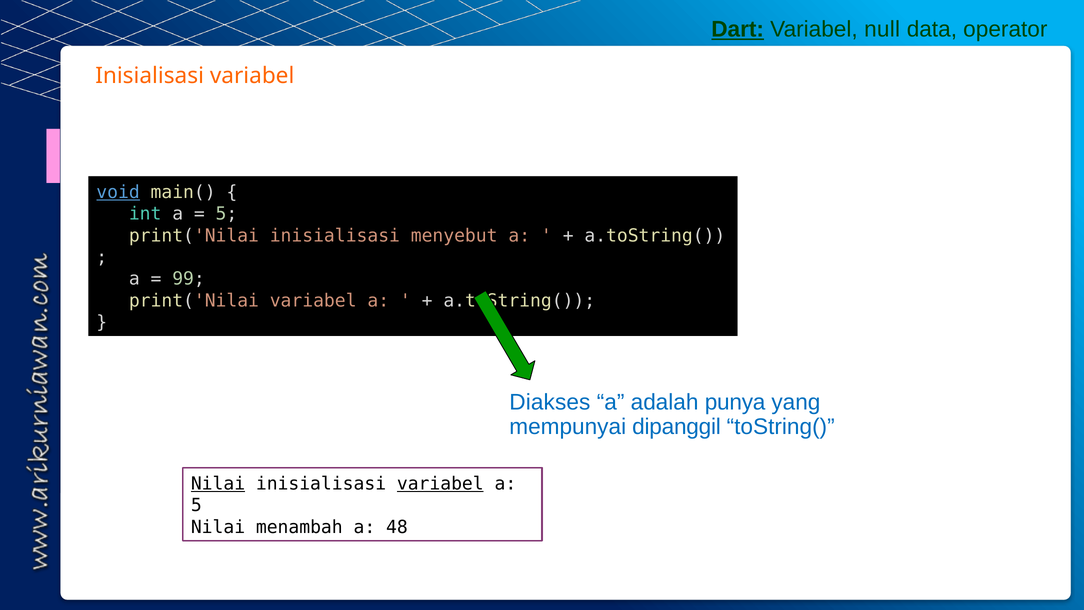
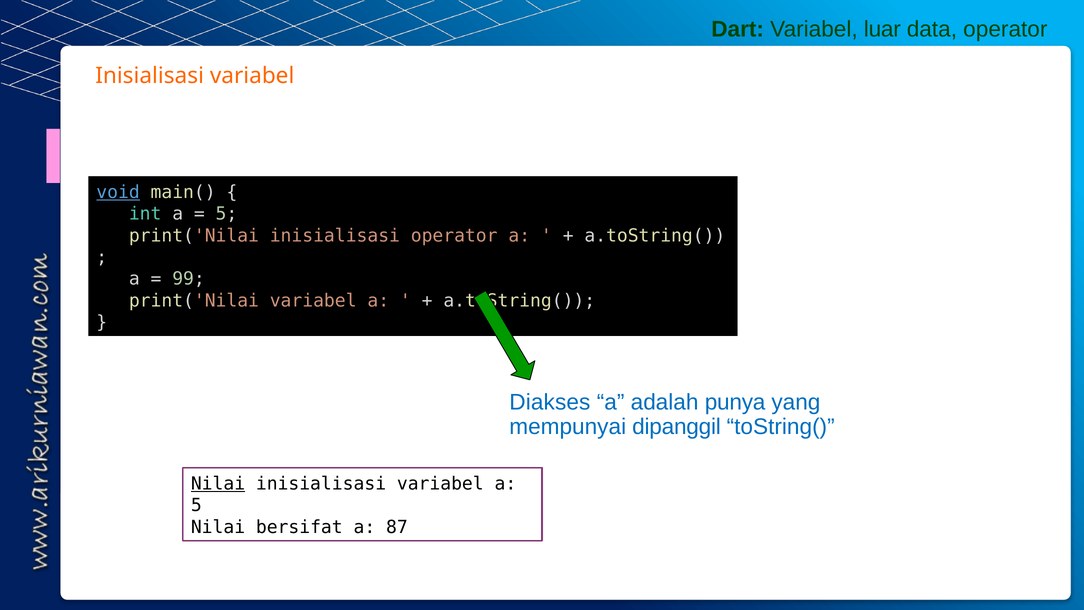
Dart underline: present -> none
null: null -> luar
inisialisasi menyebut: menyebut -> operator
variabel at (440, 484) underline: present -> none
menambah: menambah -> bersifat
48: 48 -> 87
